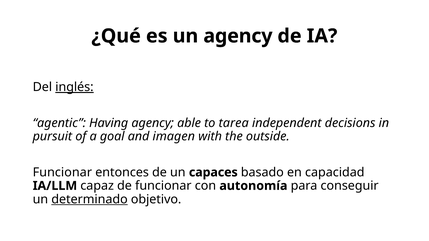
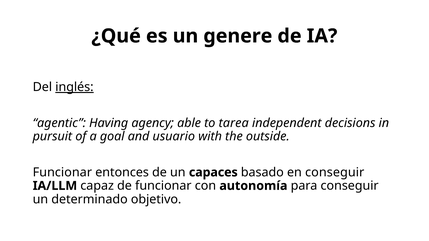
un agency: agency -> genere
imagen: imagen -> usuario
en capacidad: capacidad -> conseguir
determinado underline: present -> none
